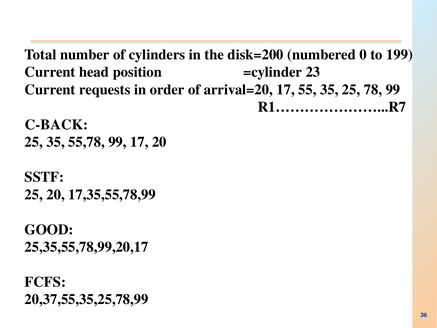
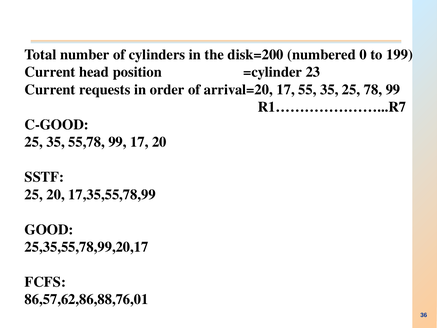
C-BACK: C-BACK -> C-GOOD
20,37,55,35,25,78,99: 20,37,55,35,25,78,99 -> 86,57,62,86,88,76,01
